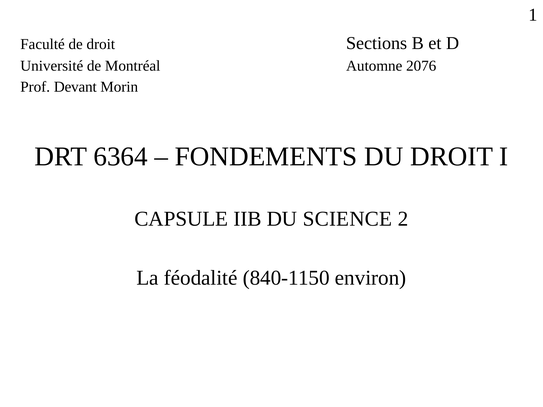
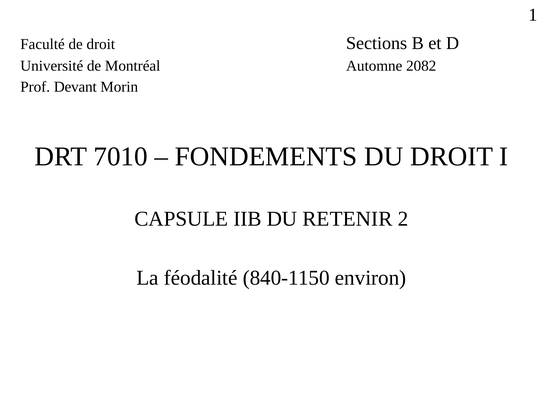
2076: 2076 -> 2082
6364: 6364 -> 7010
SCIENCE: SCIENCE -> RETENIR
